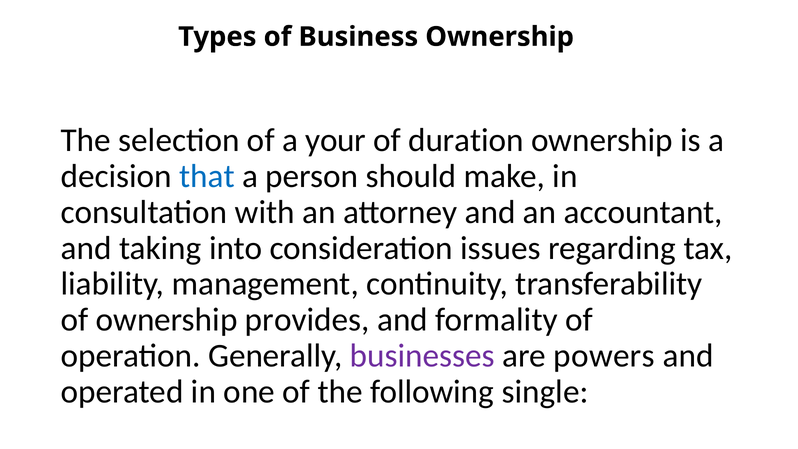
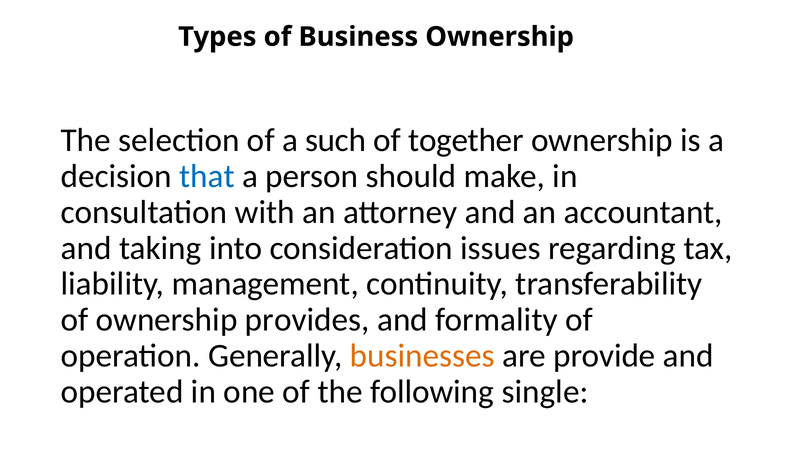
your: your -> such
duration: duration -> together
businesses colour: purple -> orange
powers: powers -> provide
